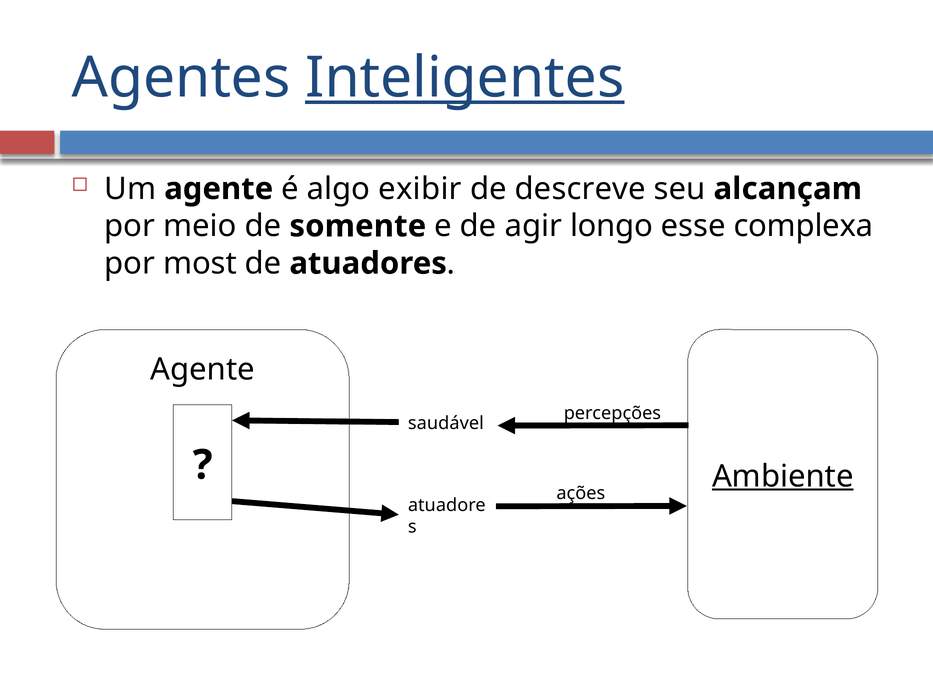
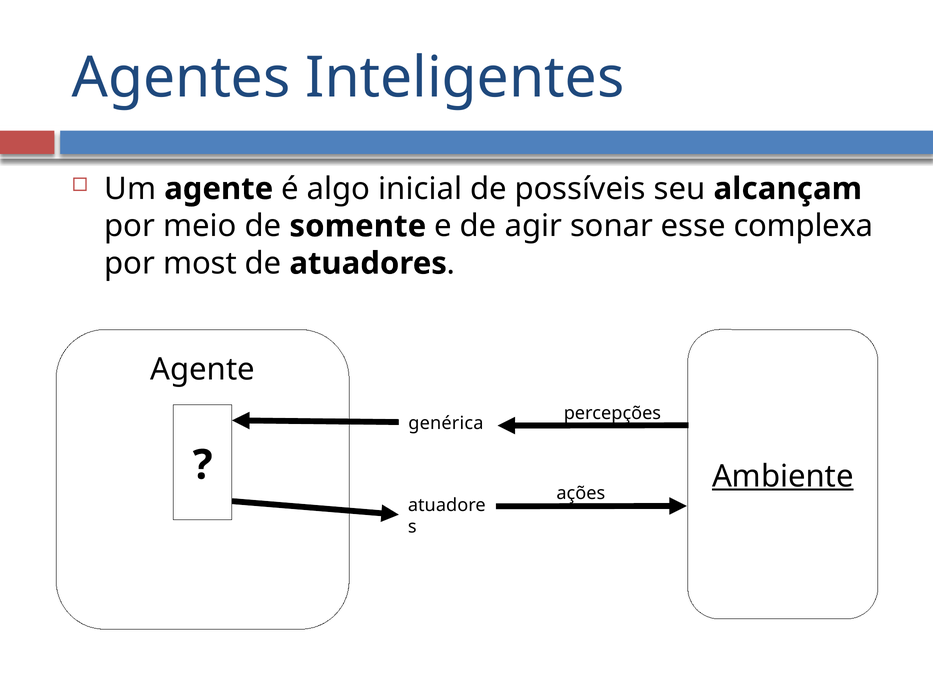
Inteligentes underline: present -> none
exibir: exibir -> inicial
descreve: descreve -> possíveis
longo: longo -> sonar
saudável: saudável -> genérica
